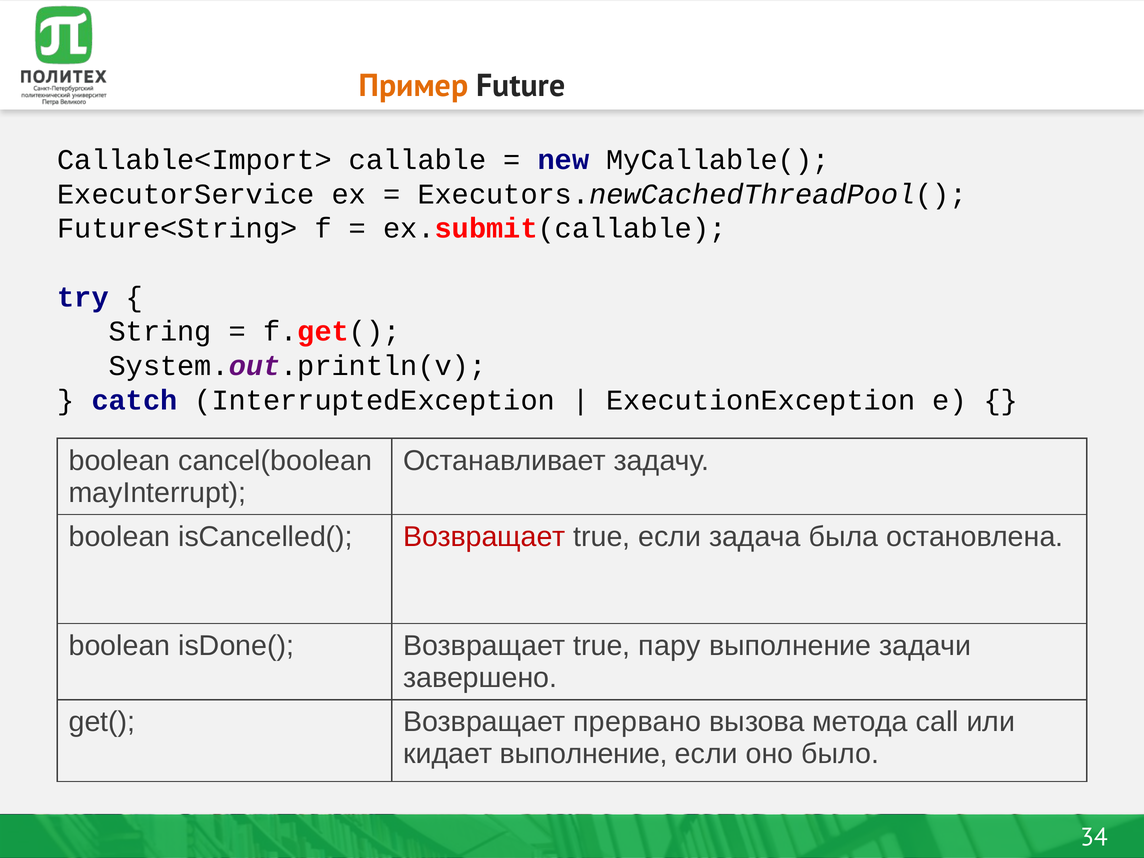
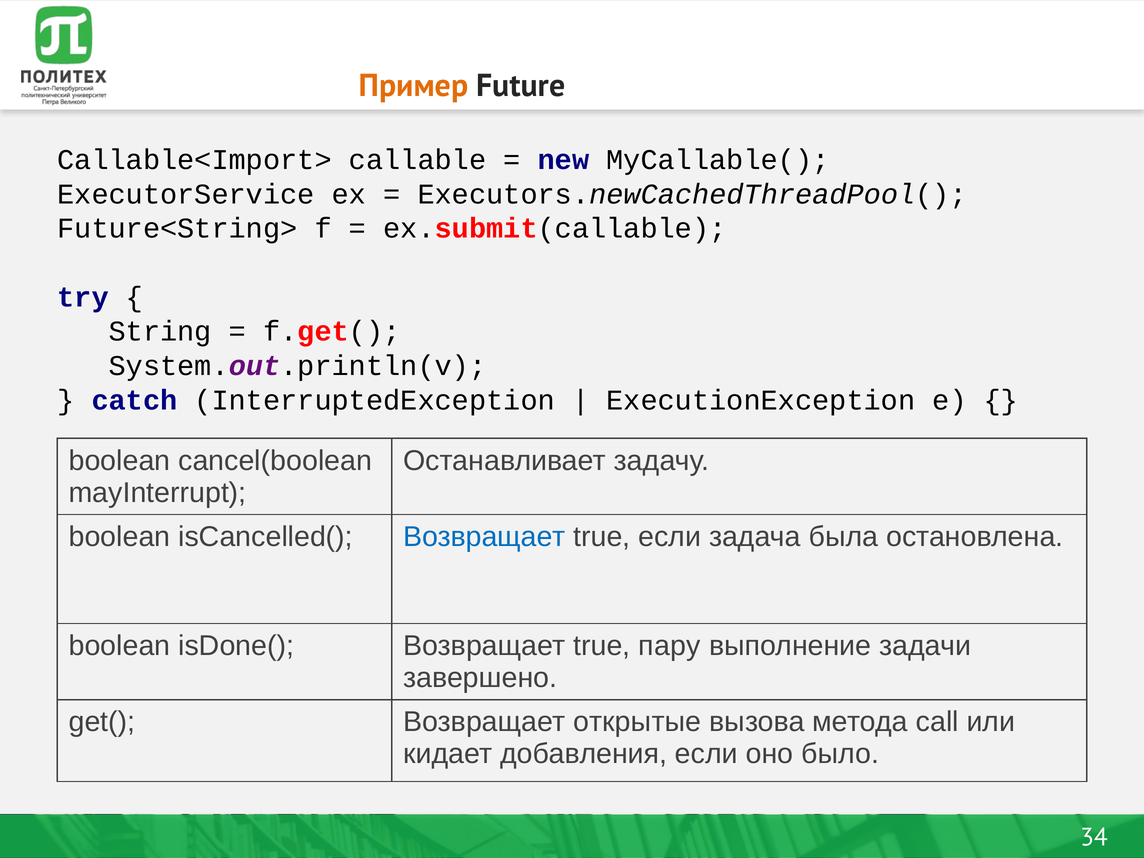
Возвращает at (484, 537) colour: red -> blue
прервано: прервано -> открытые
кидает выполнение: выполнение -> добавления
